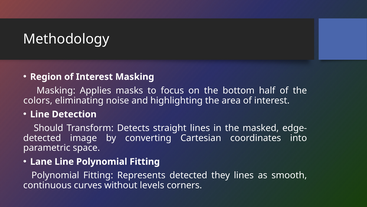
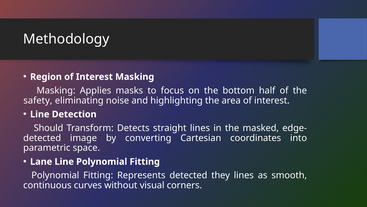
colors: colors -> safety
levels: levels -> visual
